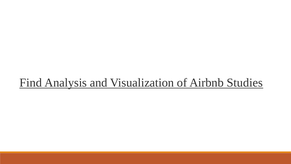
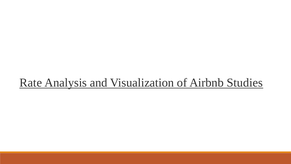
Find: Find -> Rate
